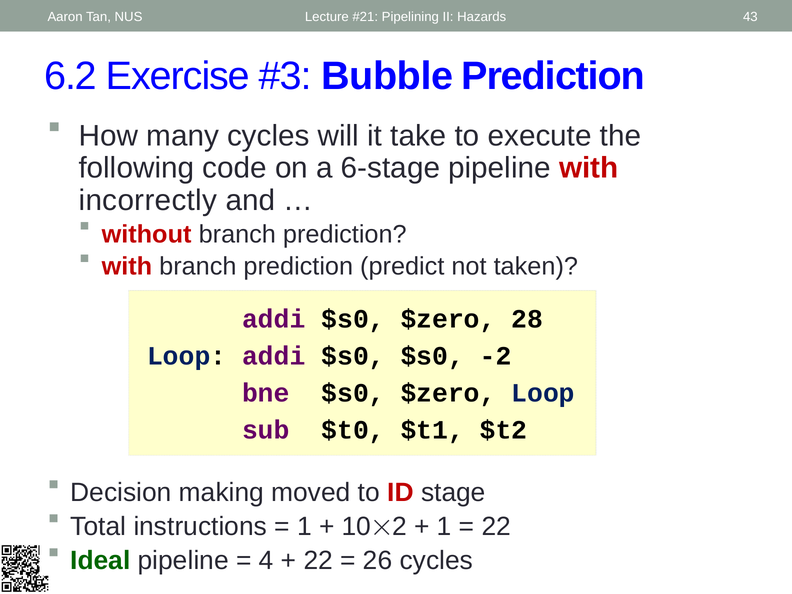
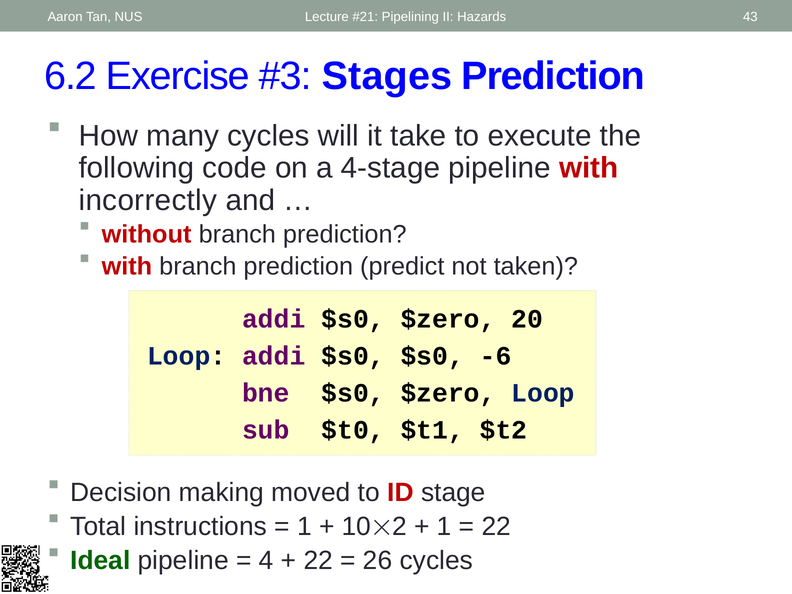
Bubble: Bubble -> Stages
6-stage: 6-stage -> 4-stage
28: 28 -> 20
-2: -2 -> -6
